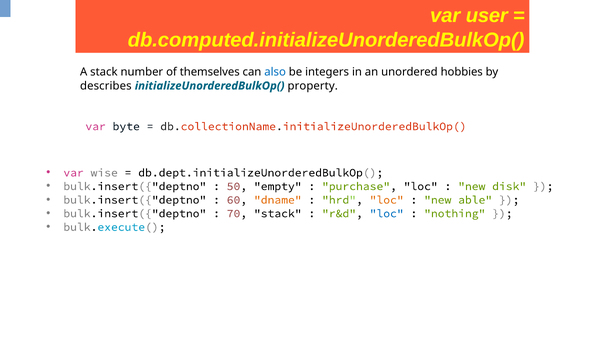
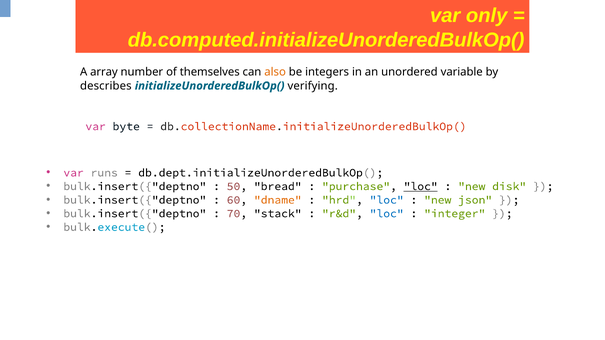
user: user -> only
A stack: stack -> array
also colour: blue -> orange
hobbies: hobbies -> variable
property: property -> verifying
wise: wise -> runs
empty: empty -> bread
loc at (421, 186) underline: none -> present
loc at (387, 200) colour: orange -> blue
able: able -> json
nothing: nothing -> integer
